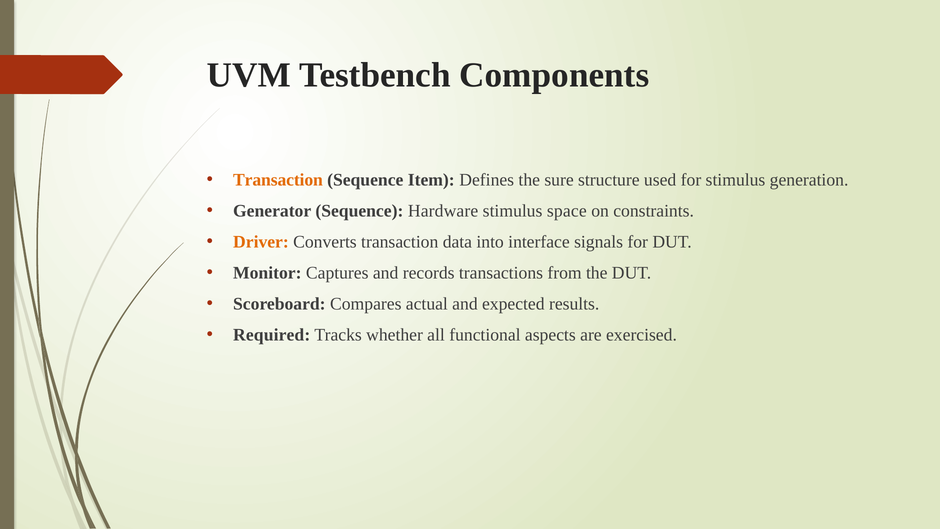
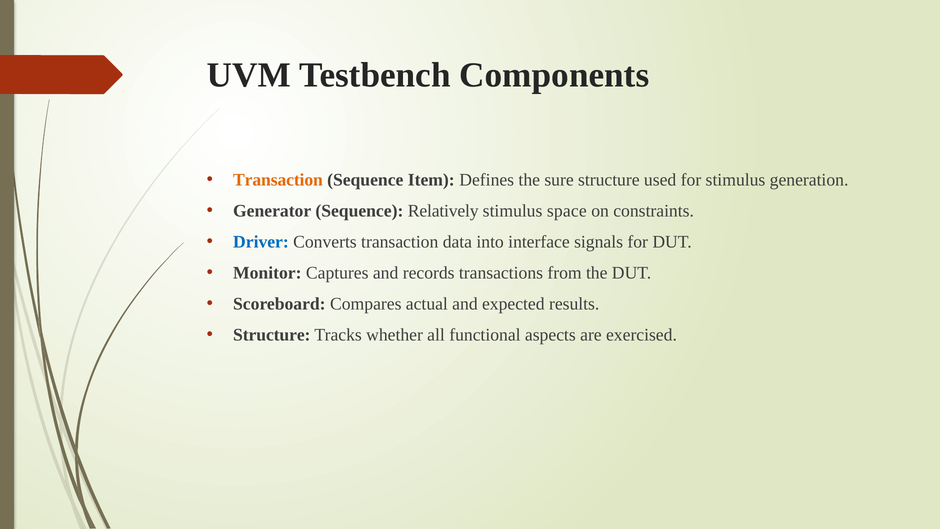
Hardware: Hardware -> Relatively
Driver colour: orange -> blue
Required at (272, 335): Required -> Structure
